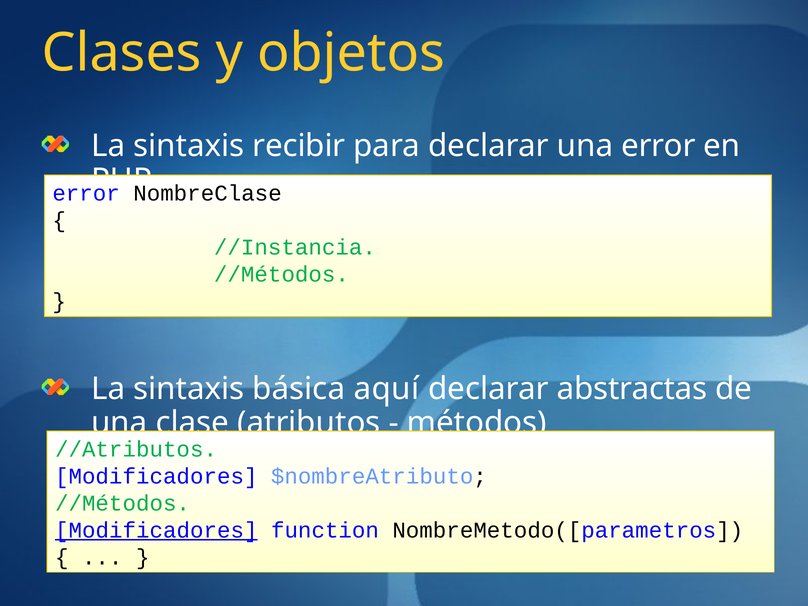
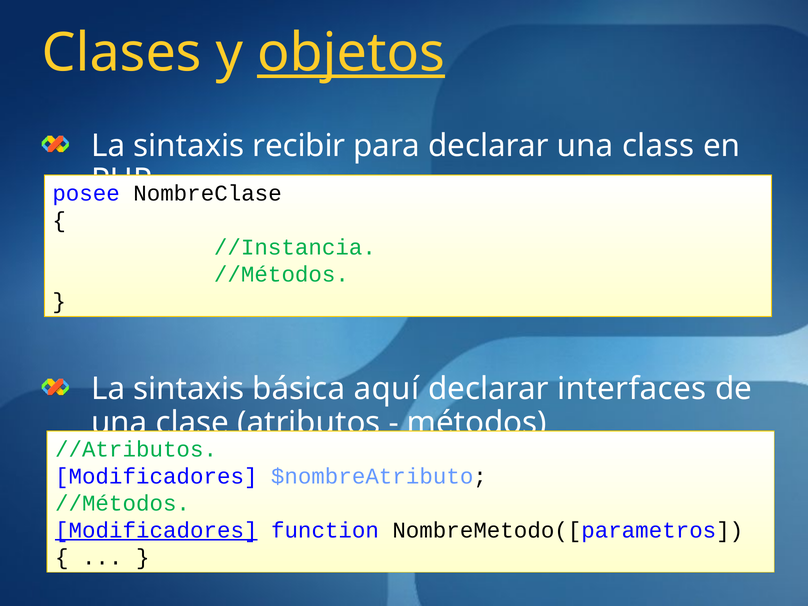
objetos underline: none -> present
una error: error -> class
error at (86, 193): error -> posee
abstractas: abstractas -> interfaces
